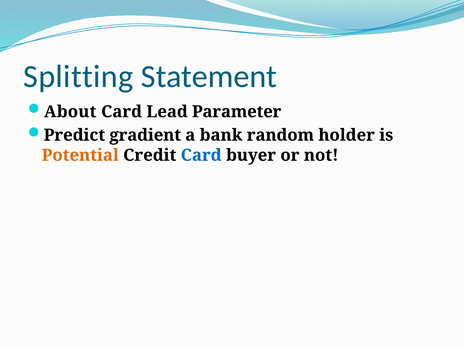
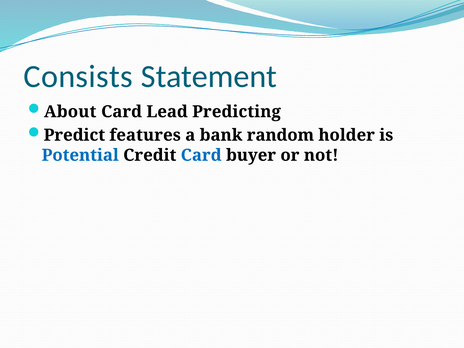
Splitting: Splitting -> Consists
Parameter: Parameter -> Predicting
gradient: gradient -> features
Potential colour: orange -> blue
